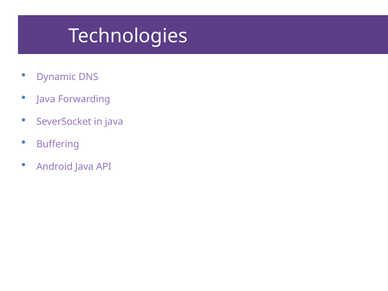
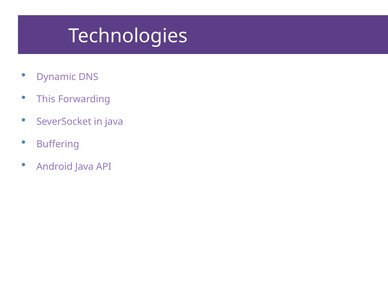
Java at (46, 99): Java -> This
